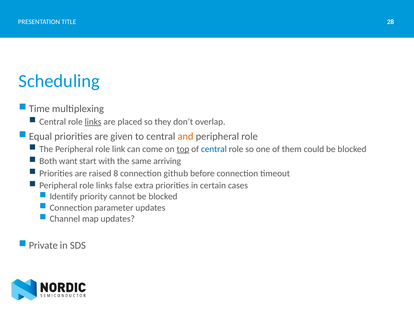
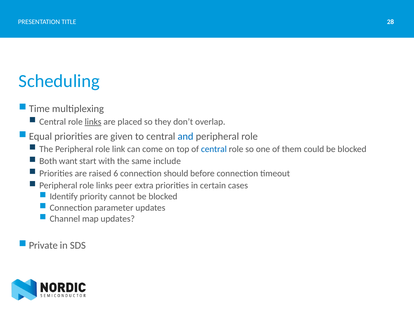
and colour: orange -> blue
top underline: present -> none
arriving: arriving -> include
8: 8 -> 6
github: github -> should
false: false -> peer
